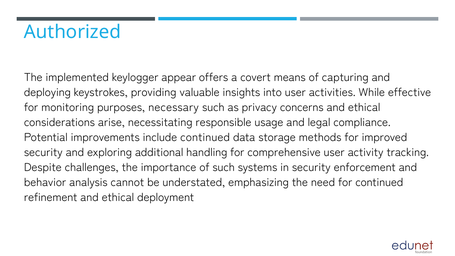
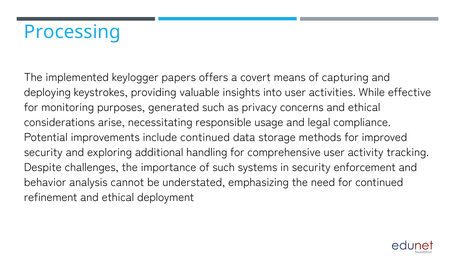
Authorized: Authorized -> Processing
appear: appear -> papers
necessary: necessary -> generated
